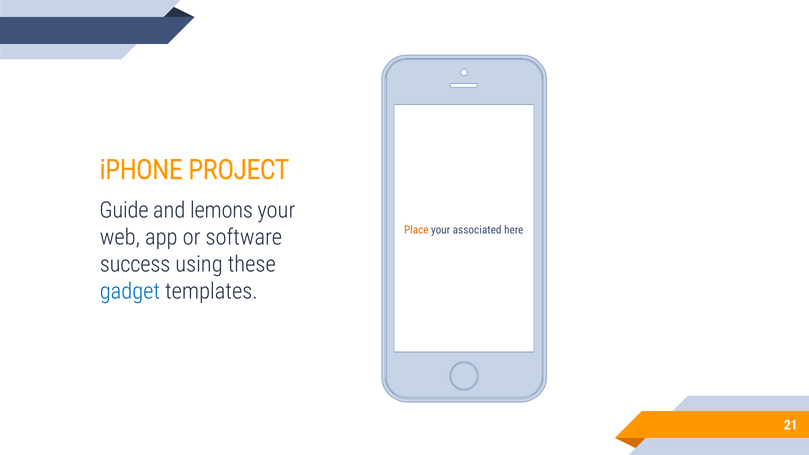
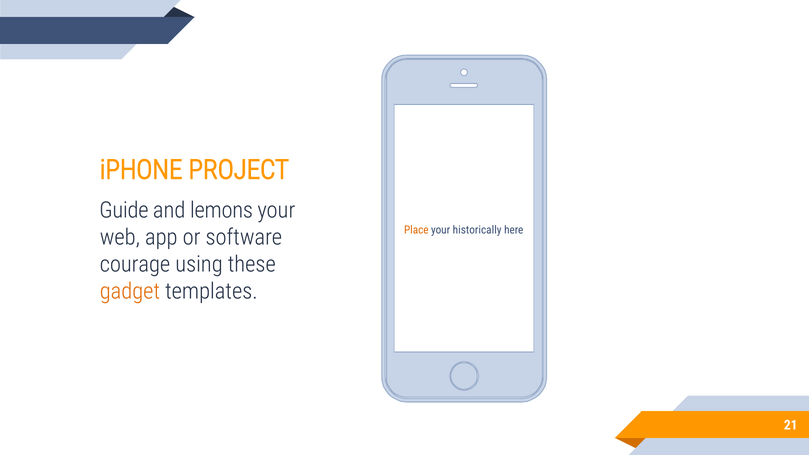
associated: associated -> historically
success: success -> courage
gadget colour: blue -> orange
